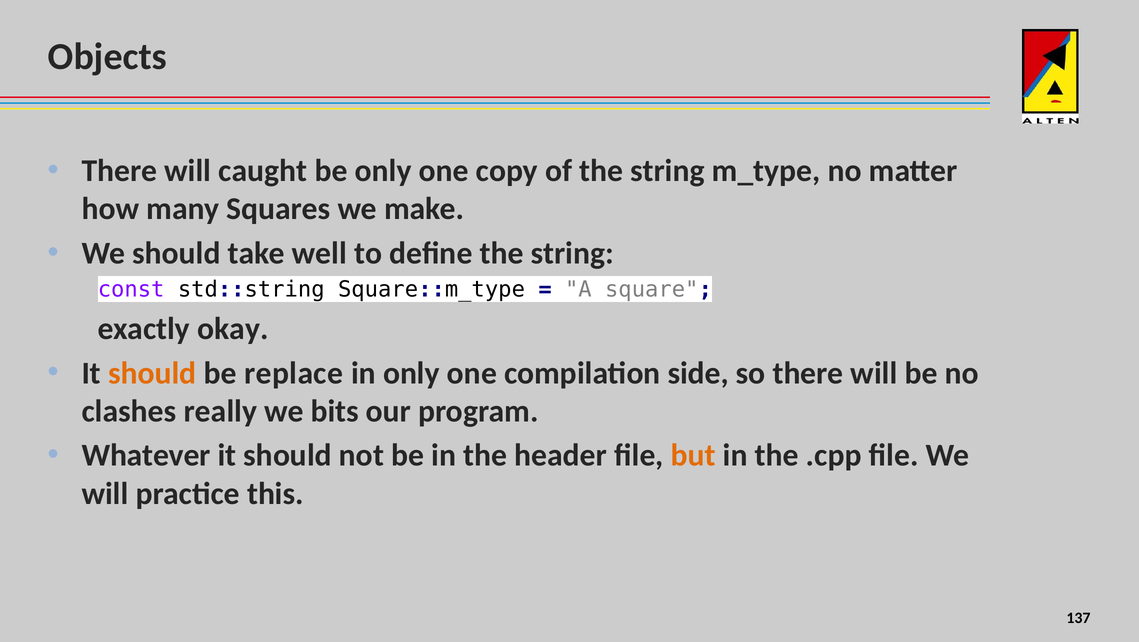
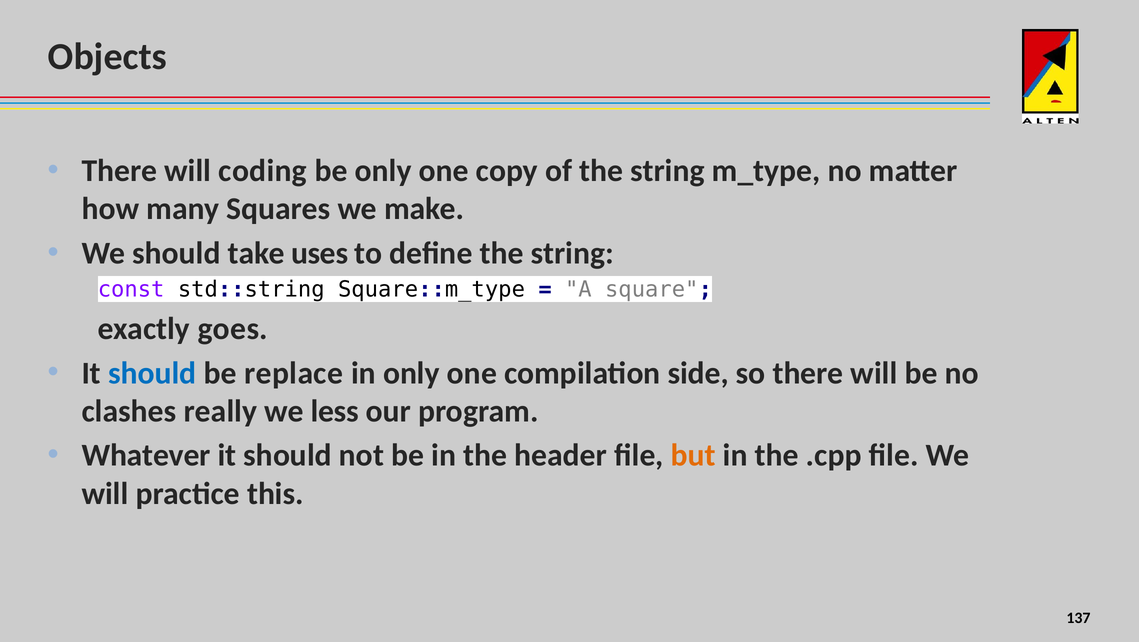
caught: caught -> coding
well: well -> uses
okay: okay -> goes
should at (152, 373) colour: orange -> blue
bits: bits -> less
